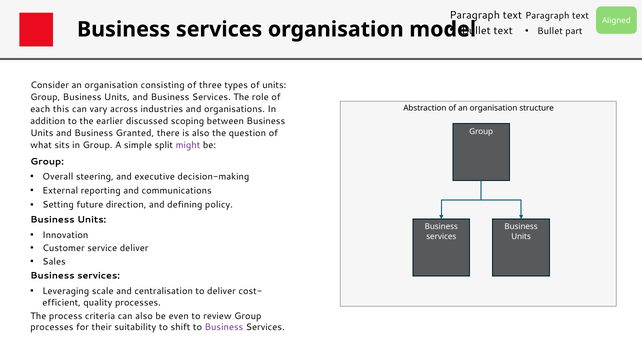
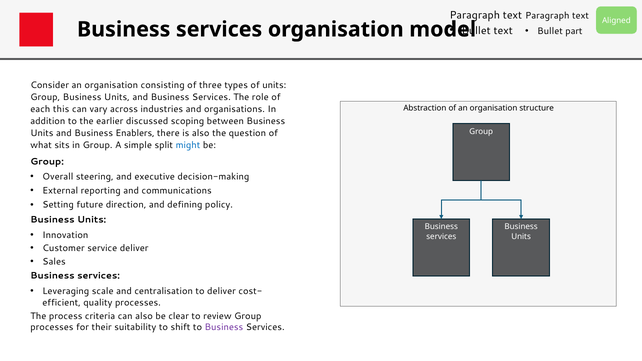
Granted: Granted -> Enablers
might colour: purple -> blue
even: even -> clear
